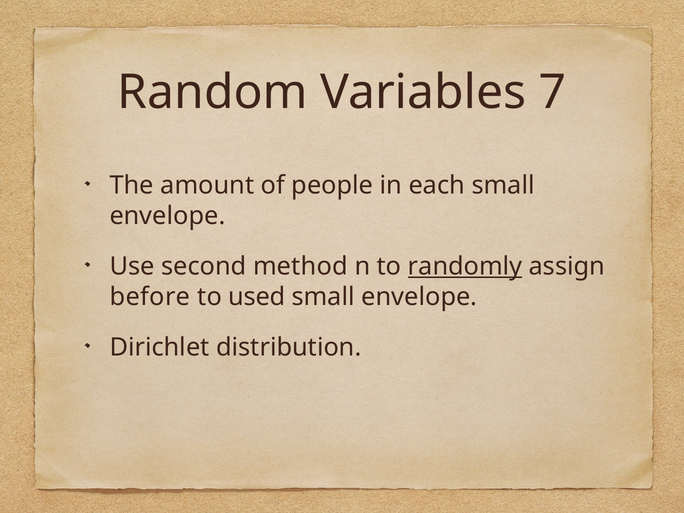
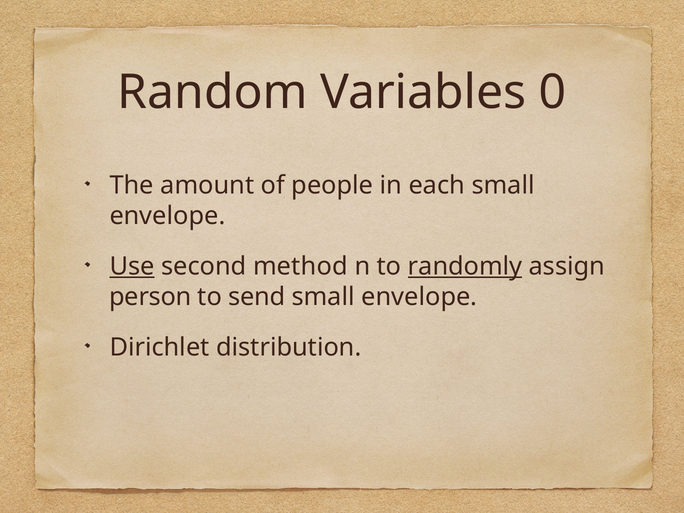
7: 7 -> 0
Use underline: none -> present
before: before -> person
used: used -> send
